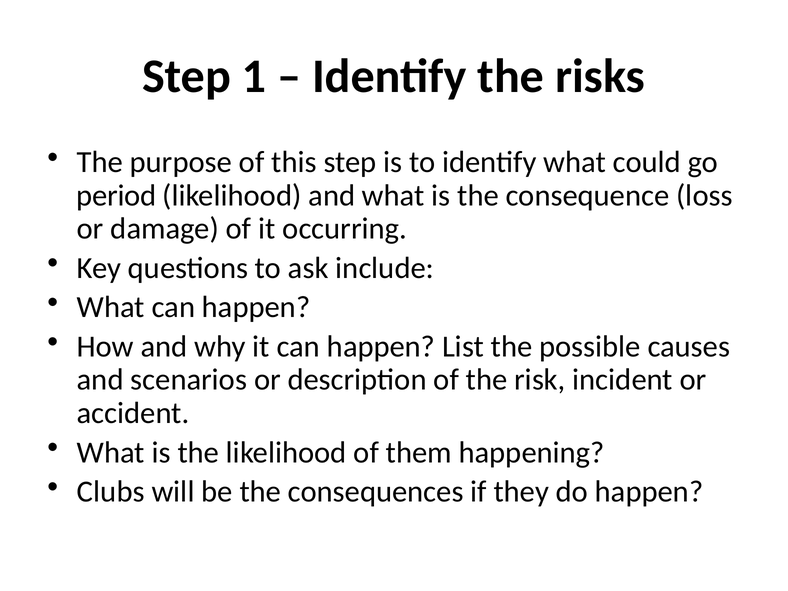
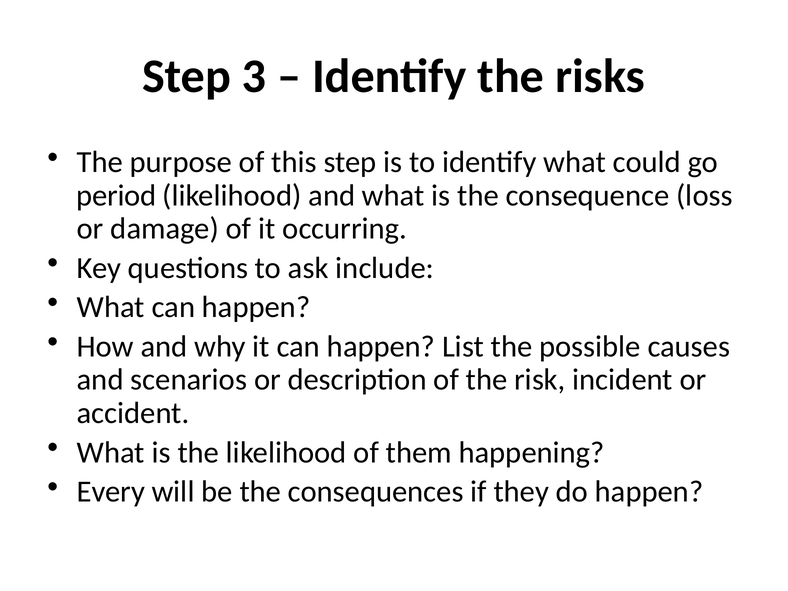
1: 1 -> 3
Clubs: Clubs -> Every
